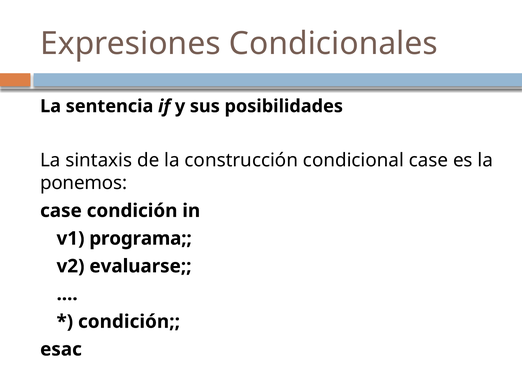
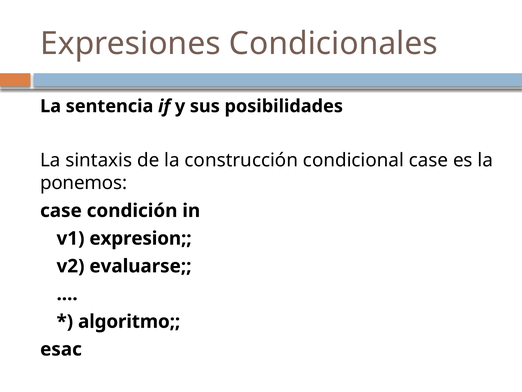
programa: programa -> expresion
condición at (129, 321): condición -> algoritmo
